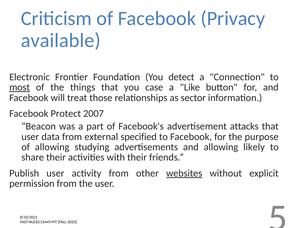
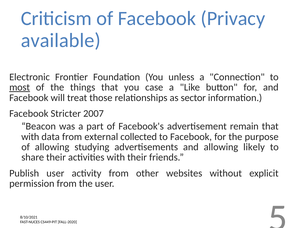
detect: detect -> unless
Protect: Protect -> Stricter
attacks: attacks -> remain
user at (30, 137): user -> with
specified: specified -> collected
websites underline: present -> none
